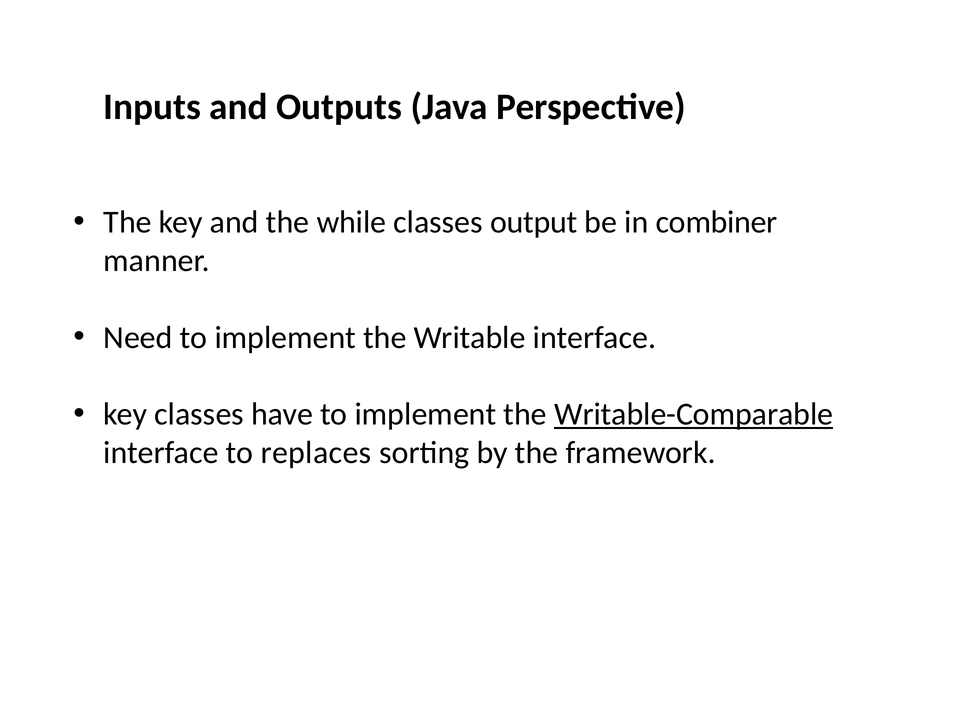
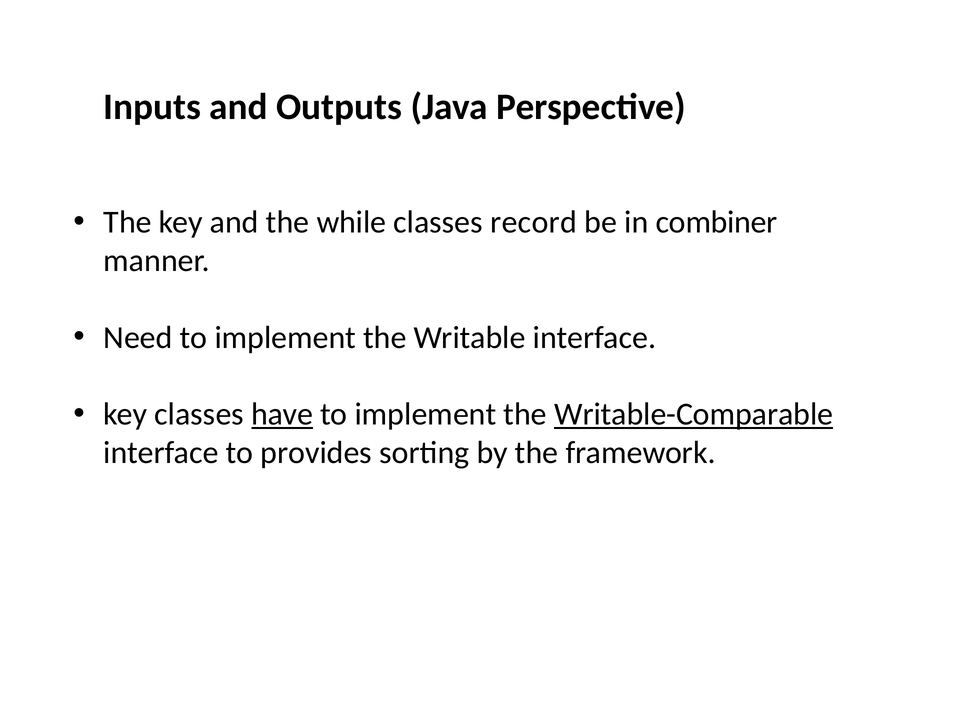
output: output -> record
have underline: none -> present
replaces: replaces -> provides
